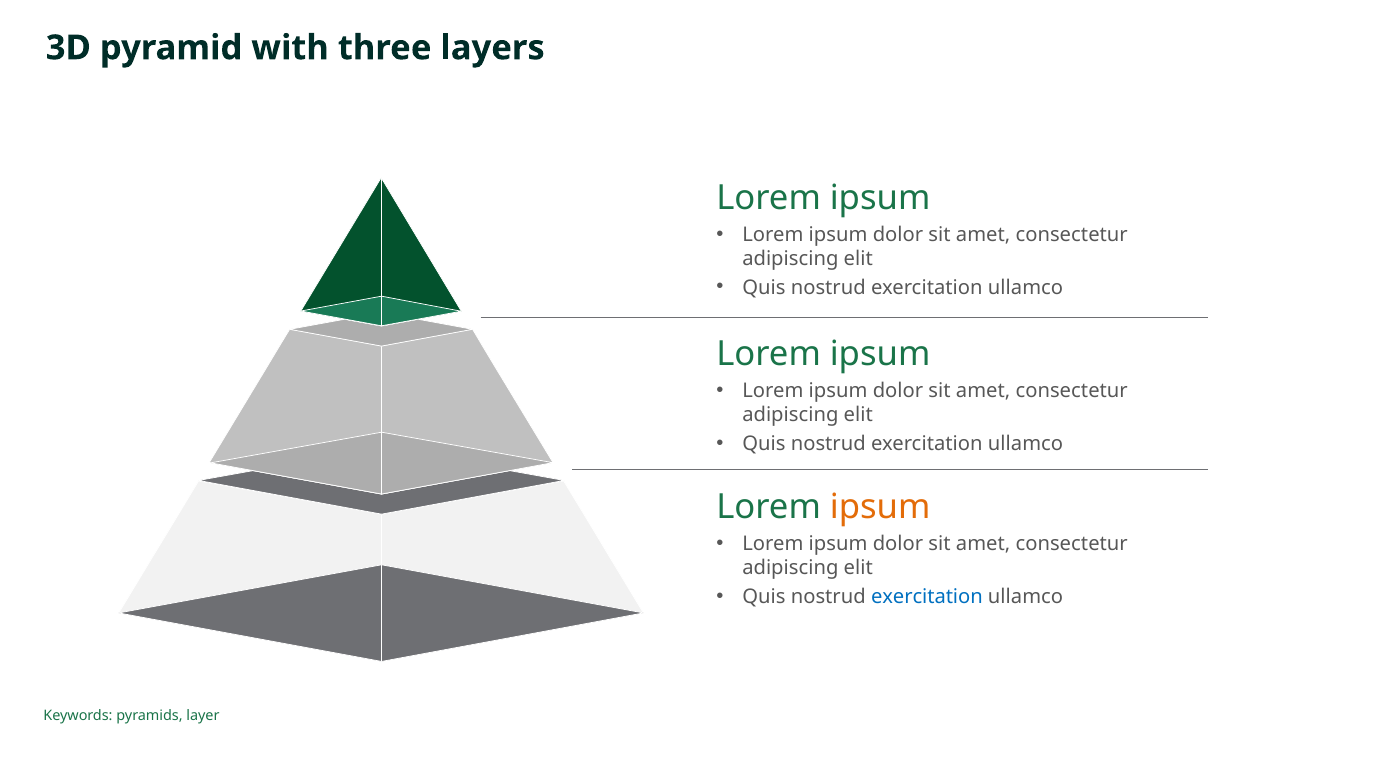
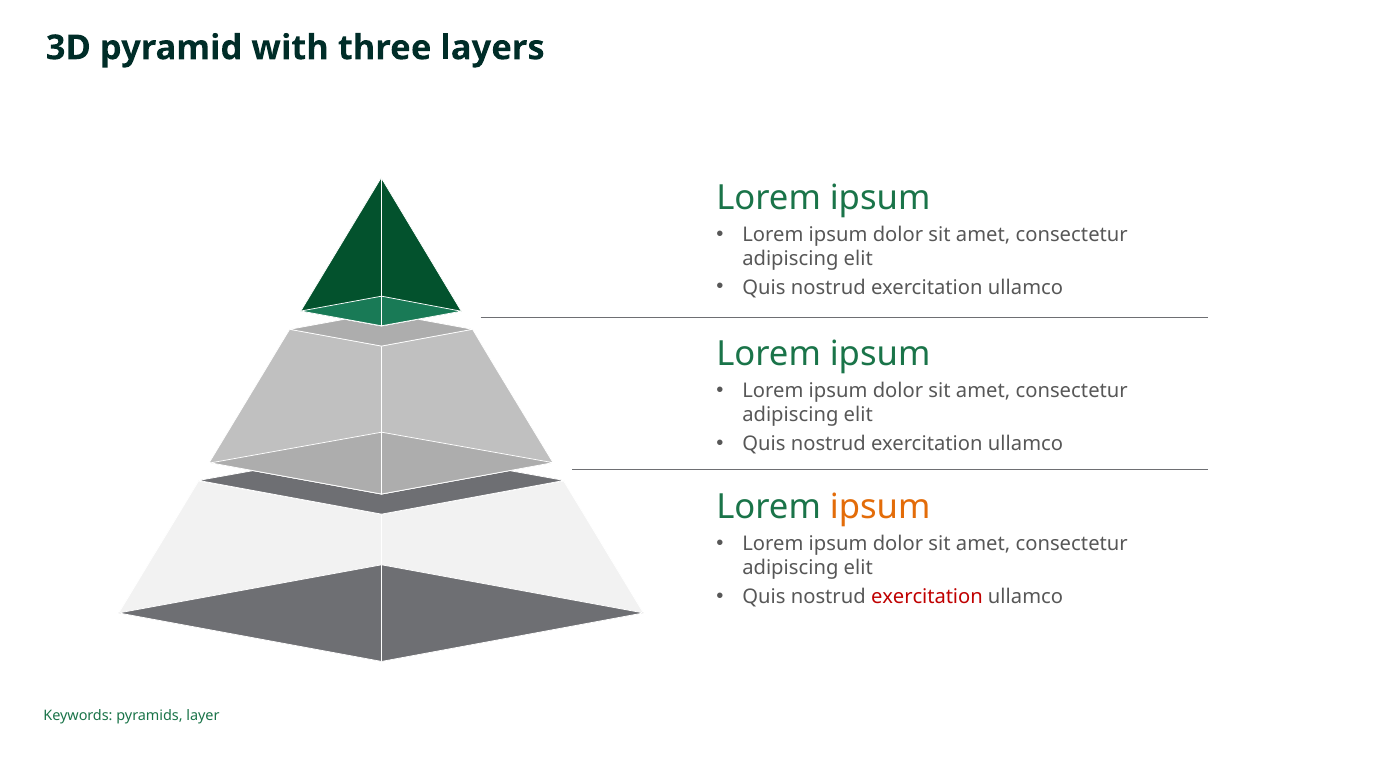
exercitation at (927, 597) colour: blue -> red
